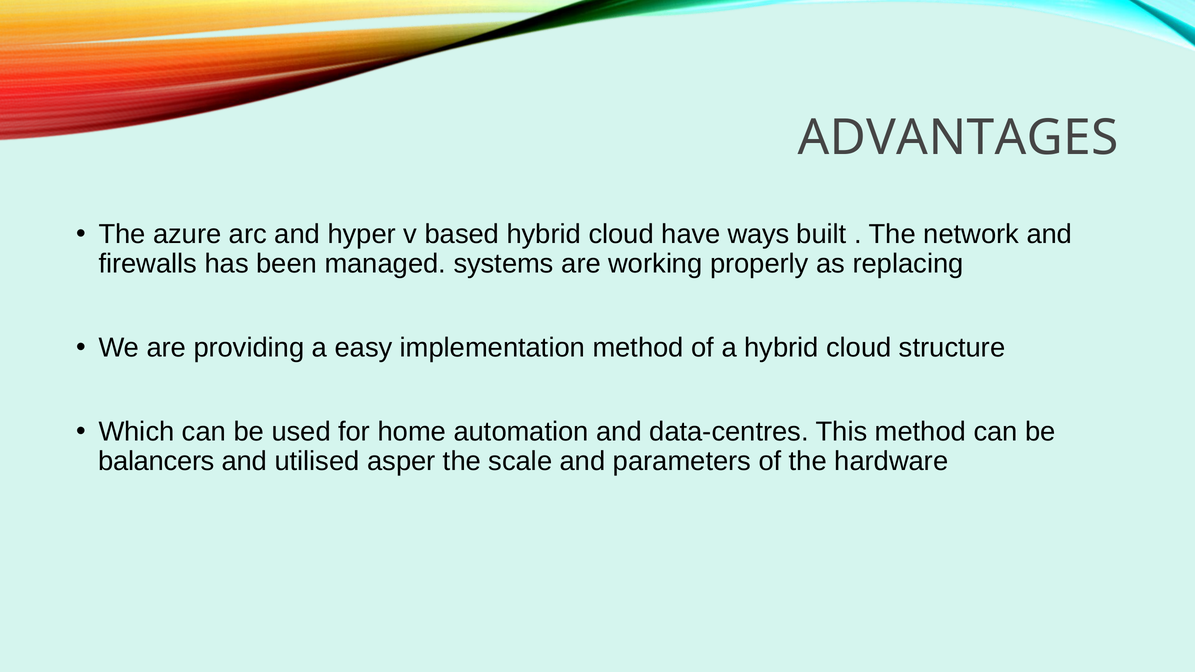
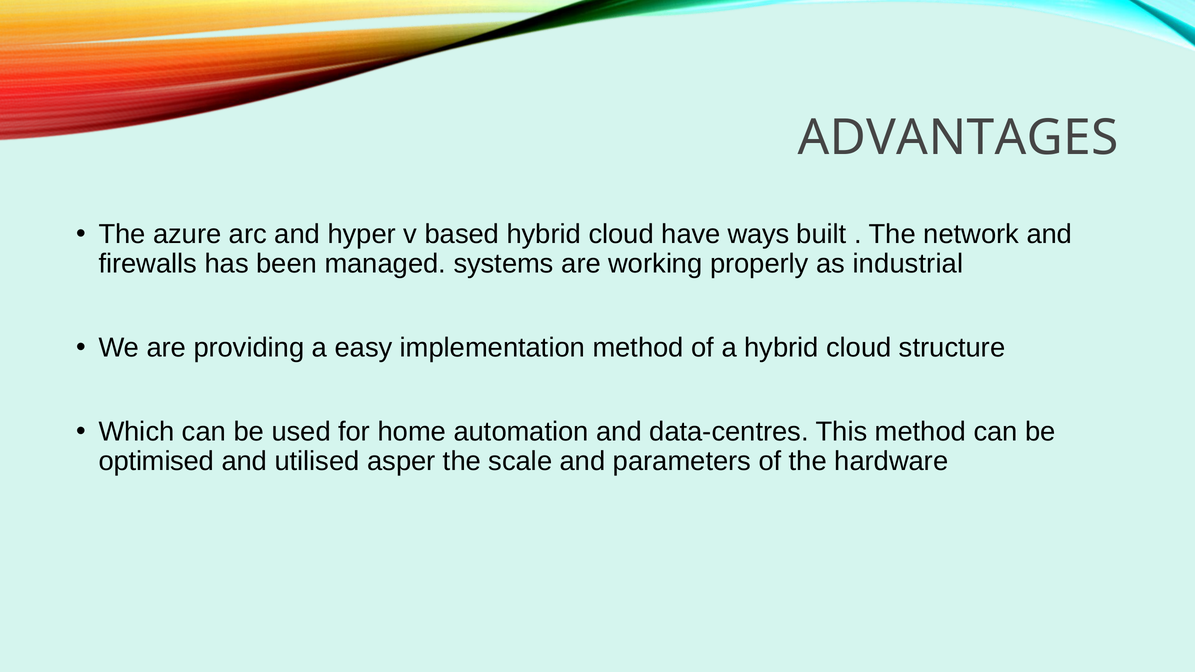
replacing: replacing -> industrial
balancers: balancers -> optimised
